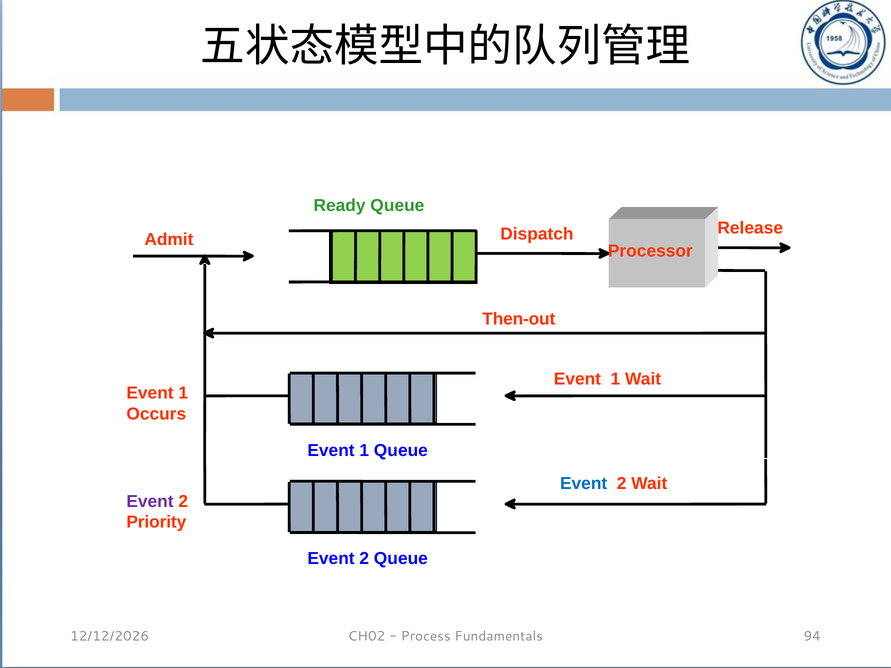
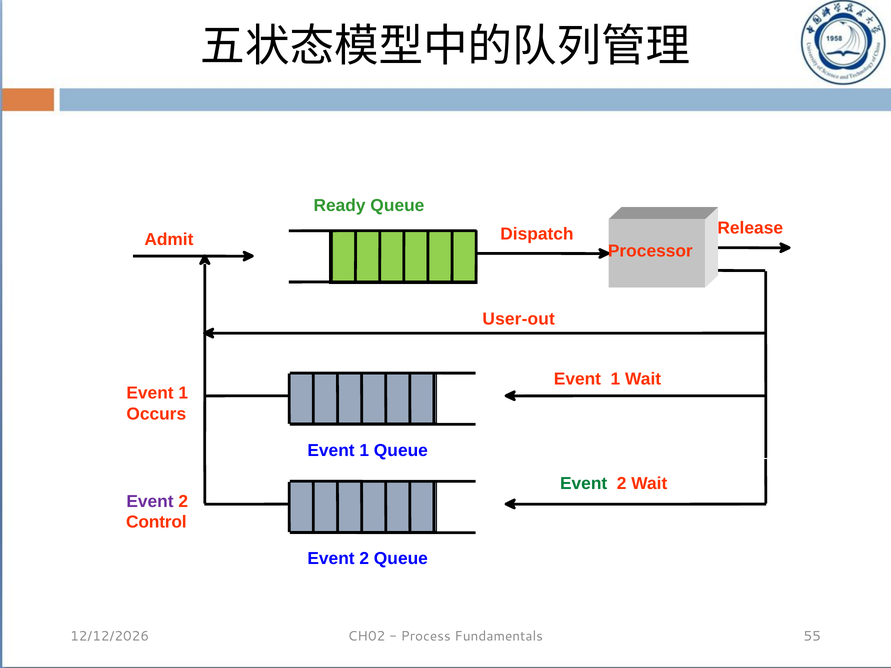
Then-out: Then-out -> User-out
Event at (584, 484) colour: blue -> green
Priority: Priority -> Control
94: 94 -> 55
